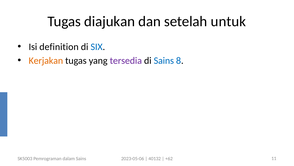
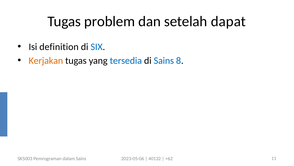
diajukan: diajukan -> problem
untuk: untuk -> dapat
tersedia colour: purple -> blue
